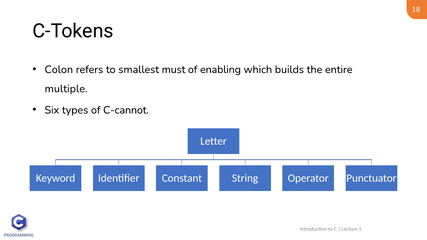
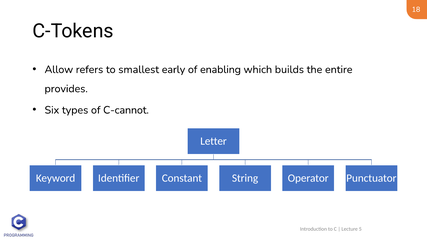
Colon: Colon -> Allow
must: must -> early
multiple: multiple -> provides
